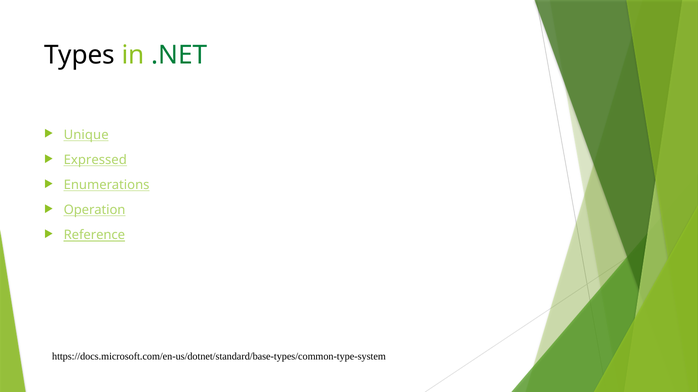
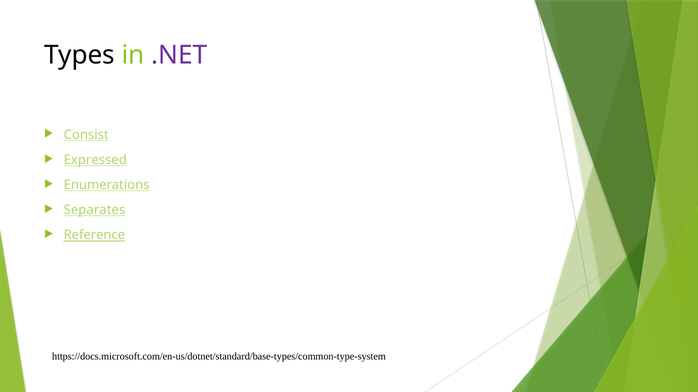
.NET colour: green -> purple
Unique: Unique -> Consist
Operation: Operation -> Separates
